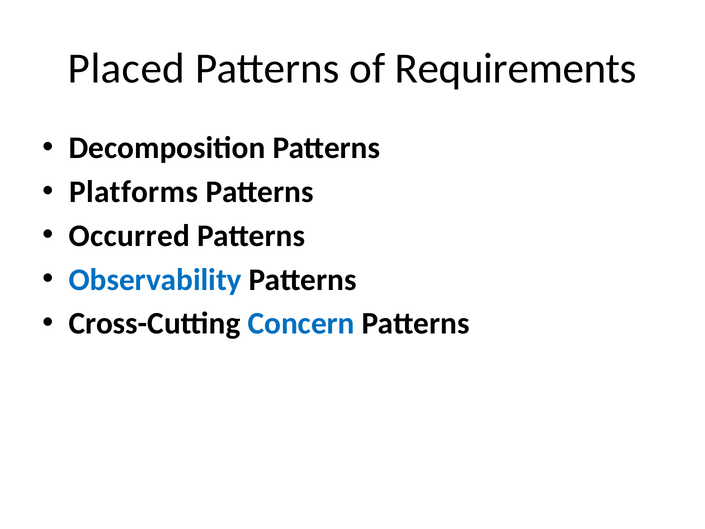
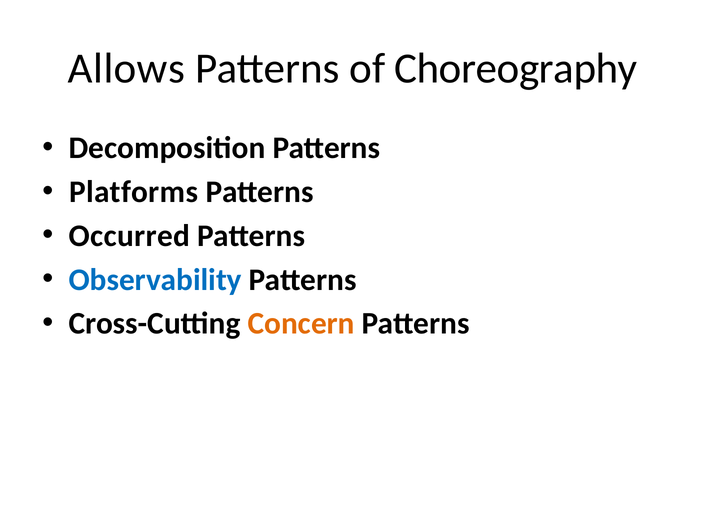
Placed: Placed -> Allows
Requirements: Requirements -> Choreography
Concern colour: blue -> orange
